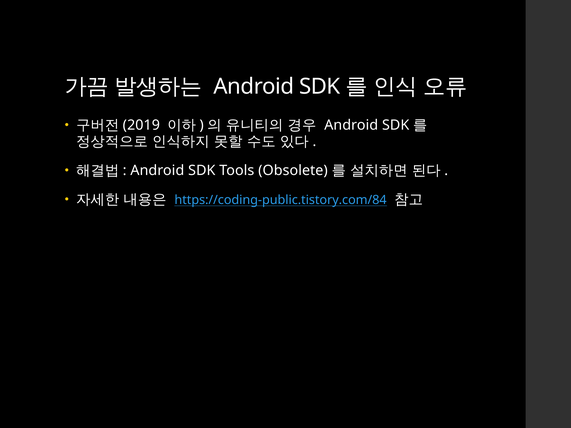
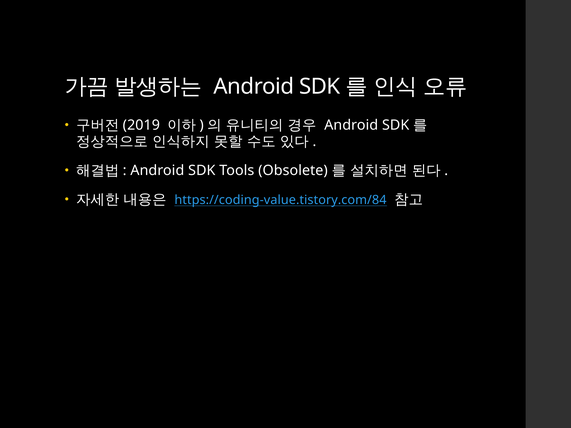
https://coding-public.tistory.com/84: https://coding-public.tistory.com/84 -> https://coding-value.tistory.com/84
